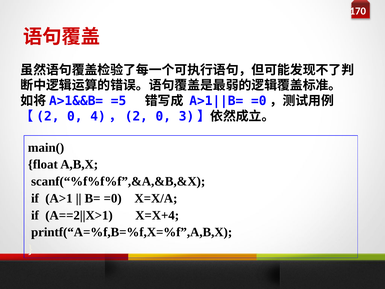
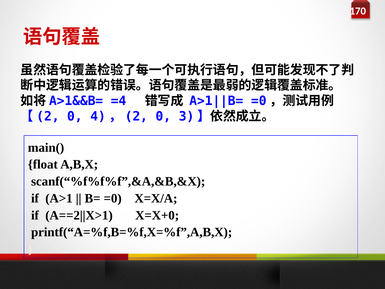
=5: =5 -> =4
X=X+4: X=X+4 -> X=X+0
